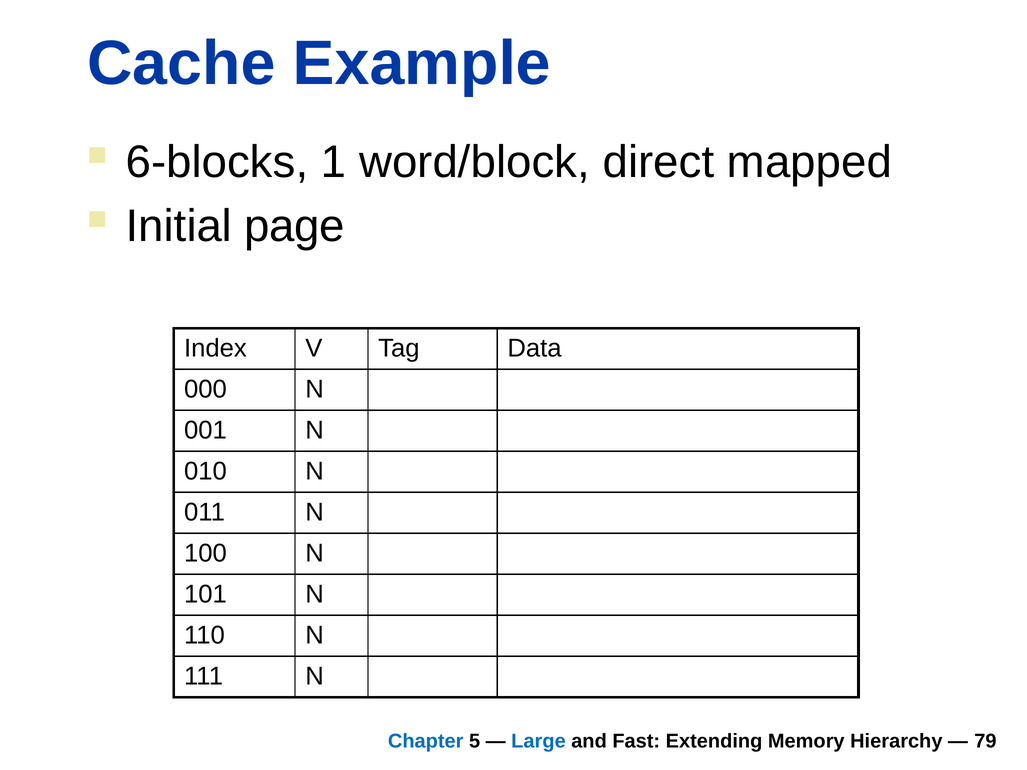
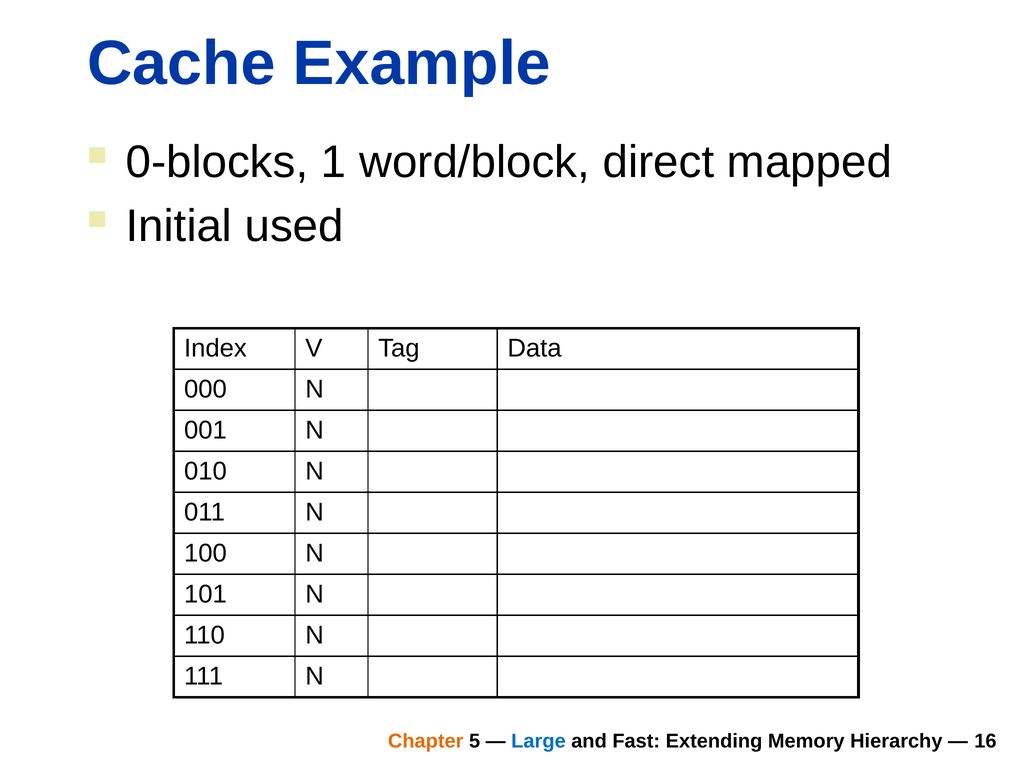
6-blocks: 6-blocks -> 0-blocks
page: page -> used
Chapter colour: blue -> orange
79: 79 -> 16
